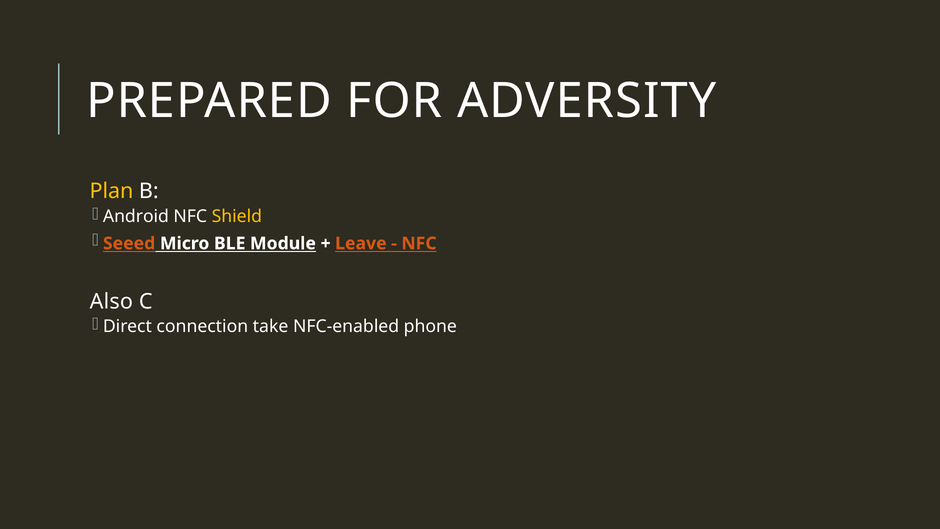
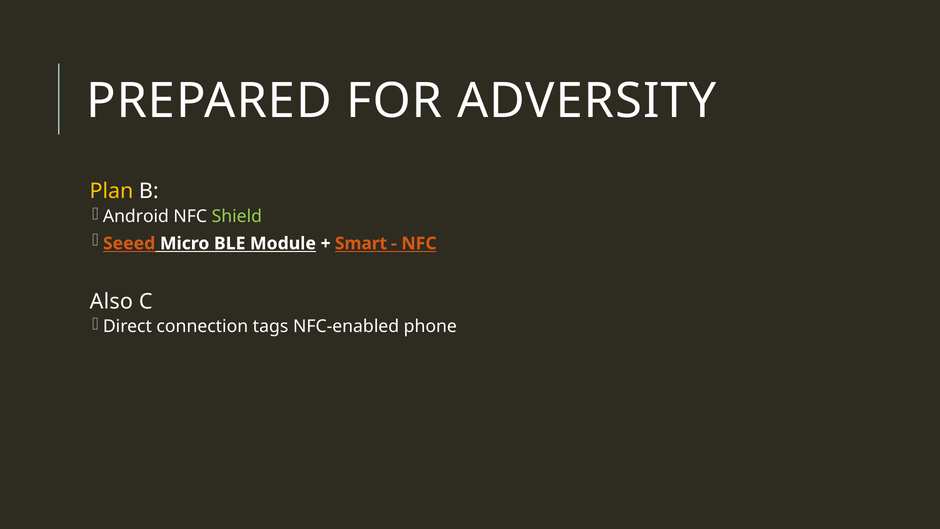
Shield colour: yellow -> light green
Leave: Leave -> Smart
take: take -> tags
